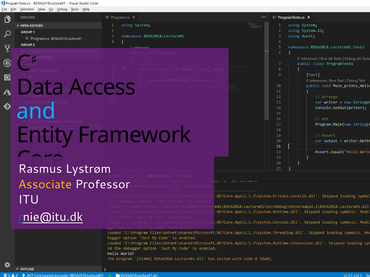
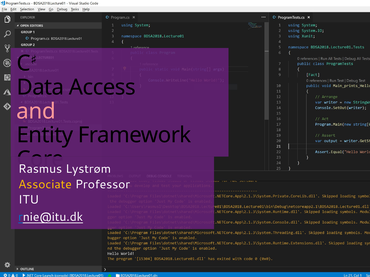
and colour: light blue -> pink
